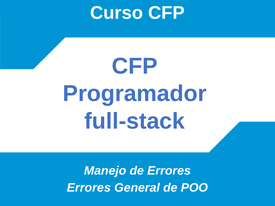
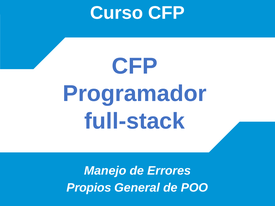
Errores at (89, 188): Errores -> Propios
